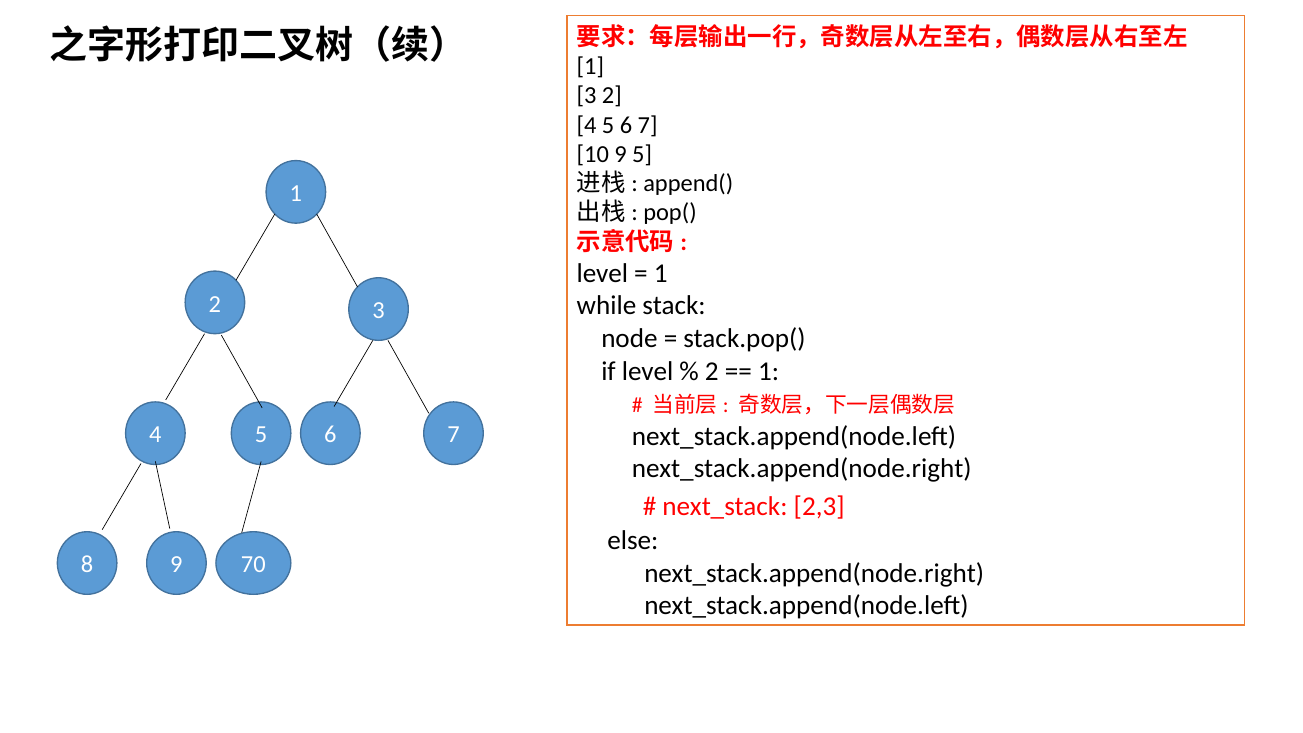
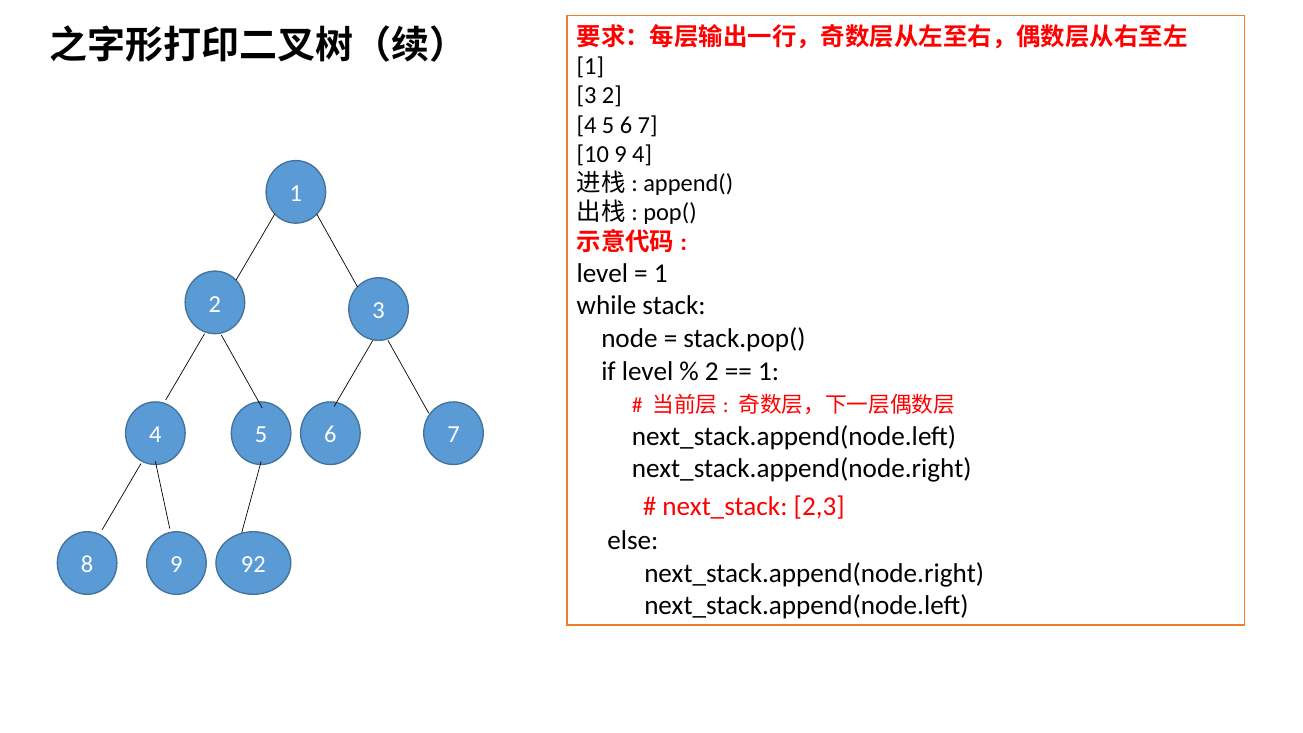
9 5: 5 -> 4
70: 70 -> 92
